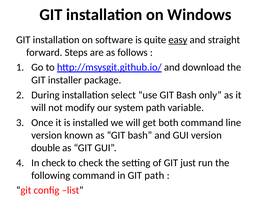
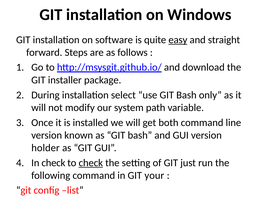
double: double -> holder
check at (91, 163) underline: none -> present
GIT path: path -> your
